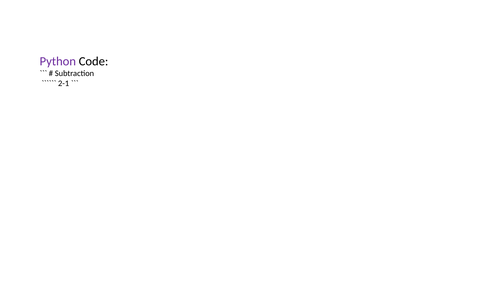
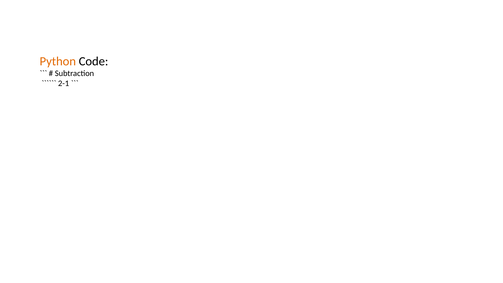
Python colour: purple -> orange
